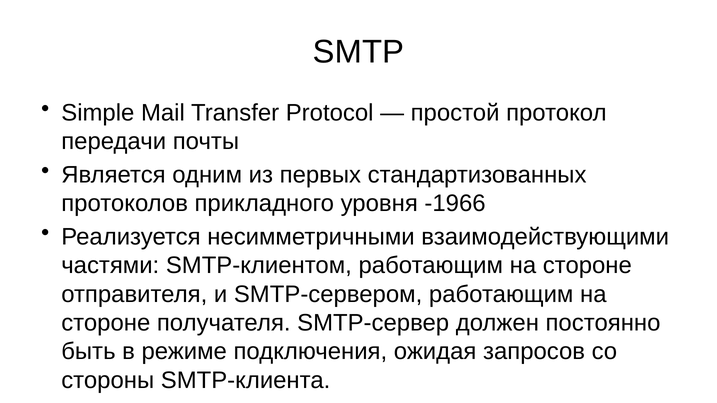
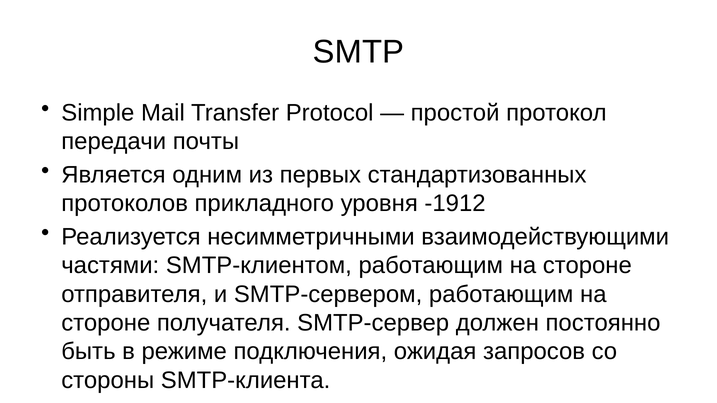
-1966: -1966 -> -1912
